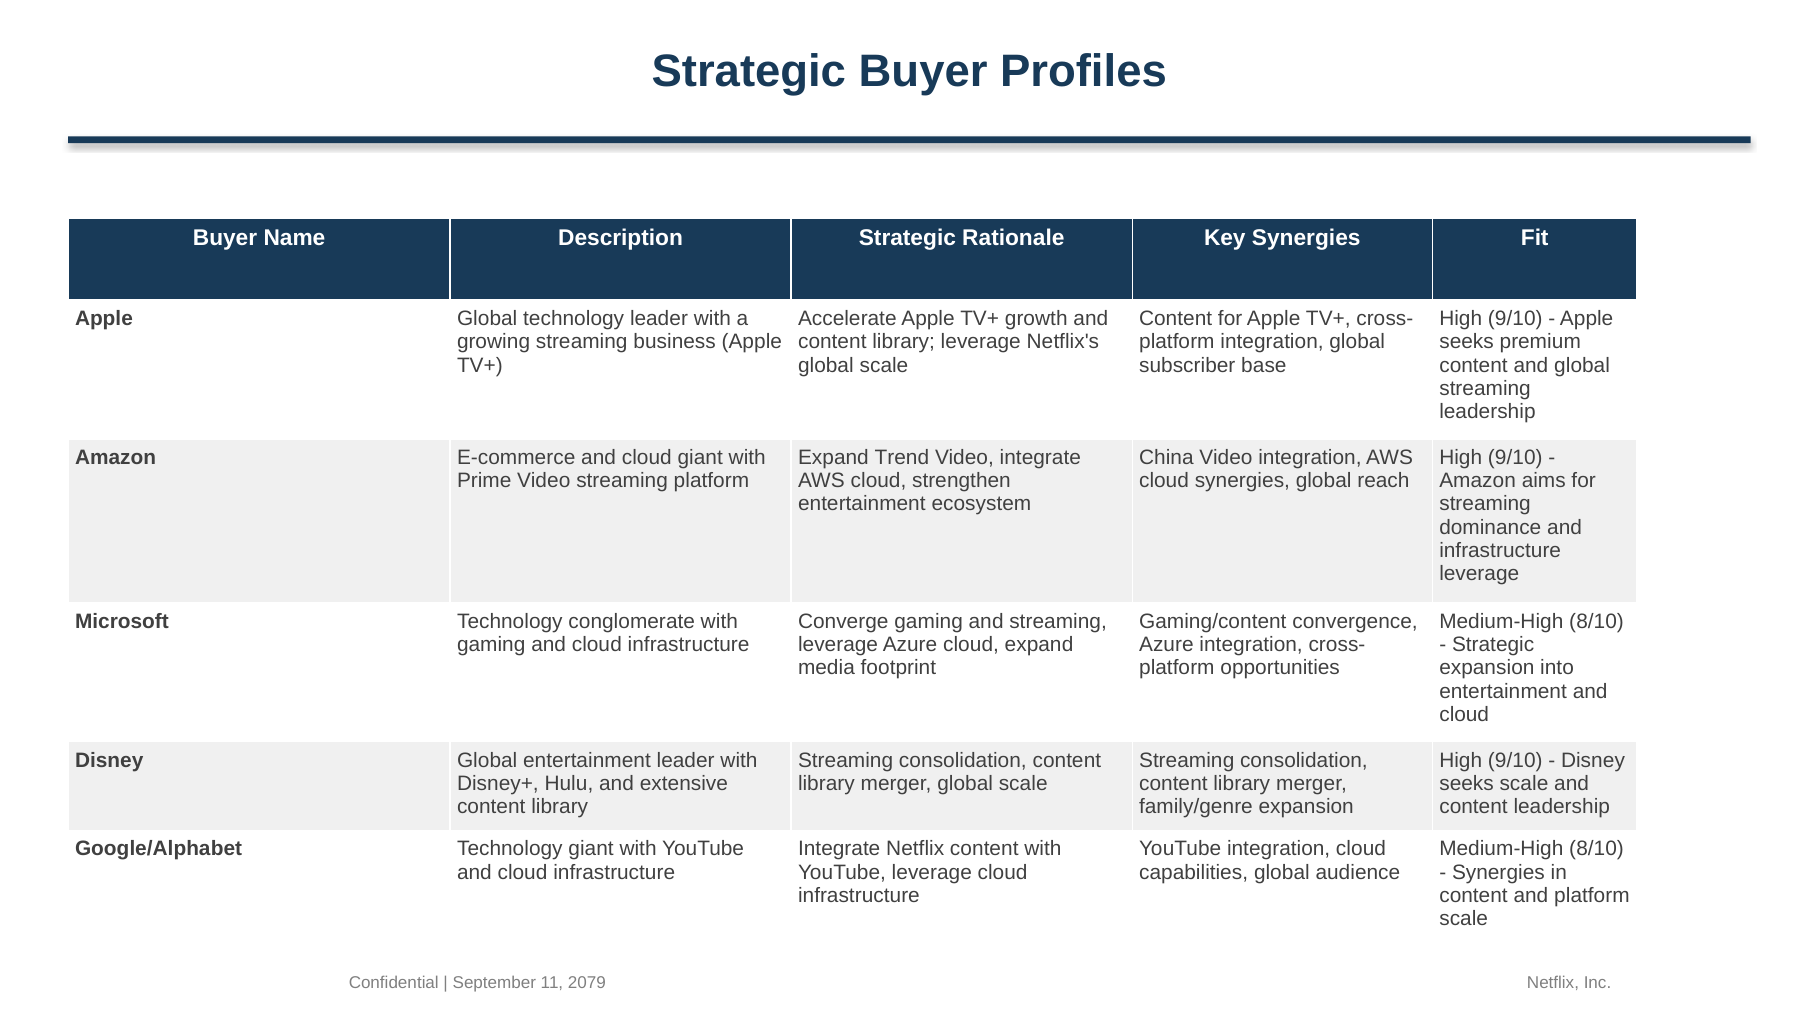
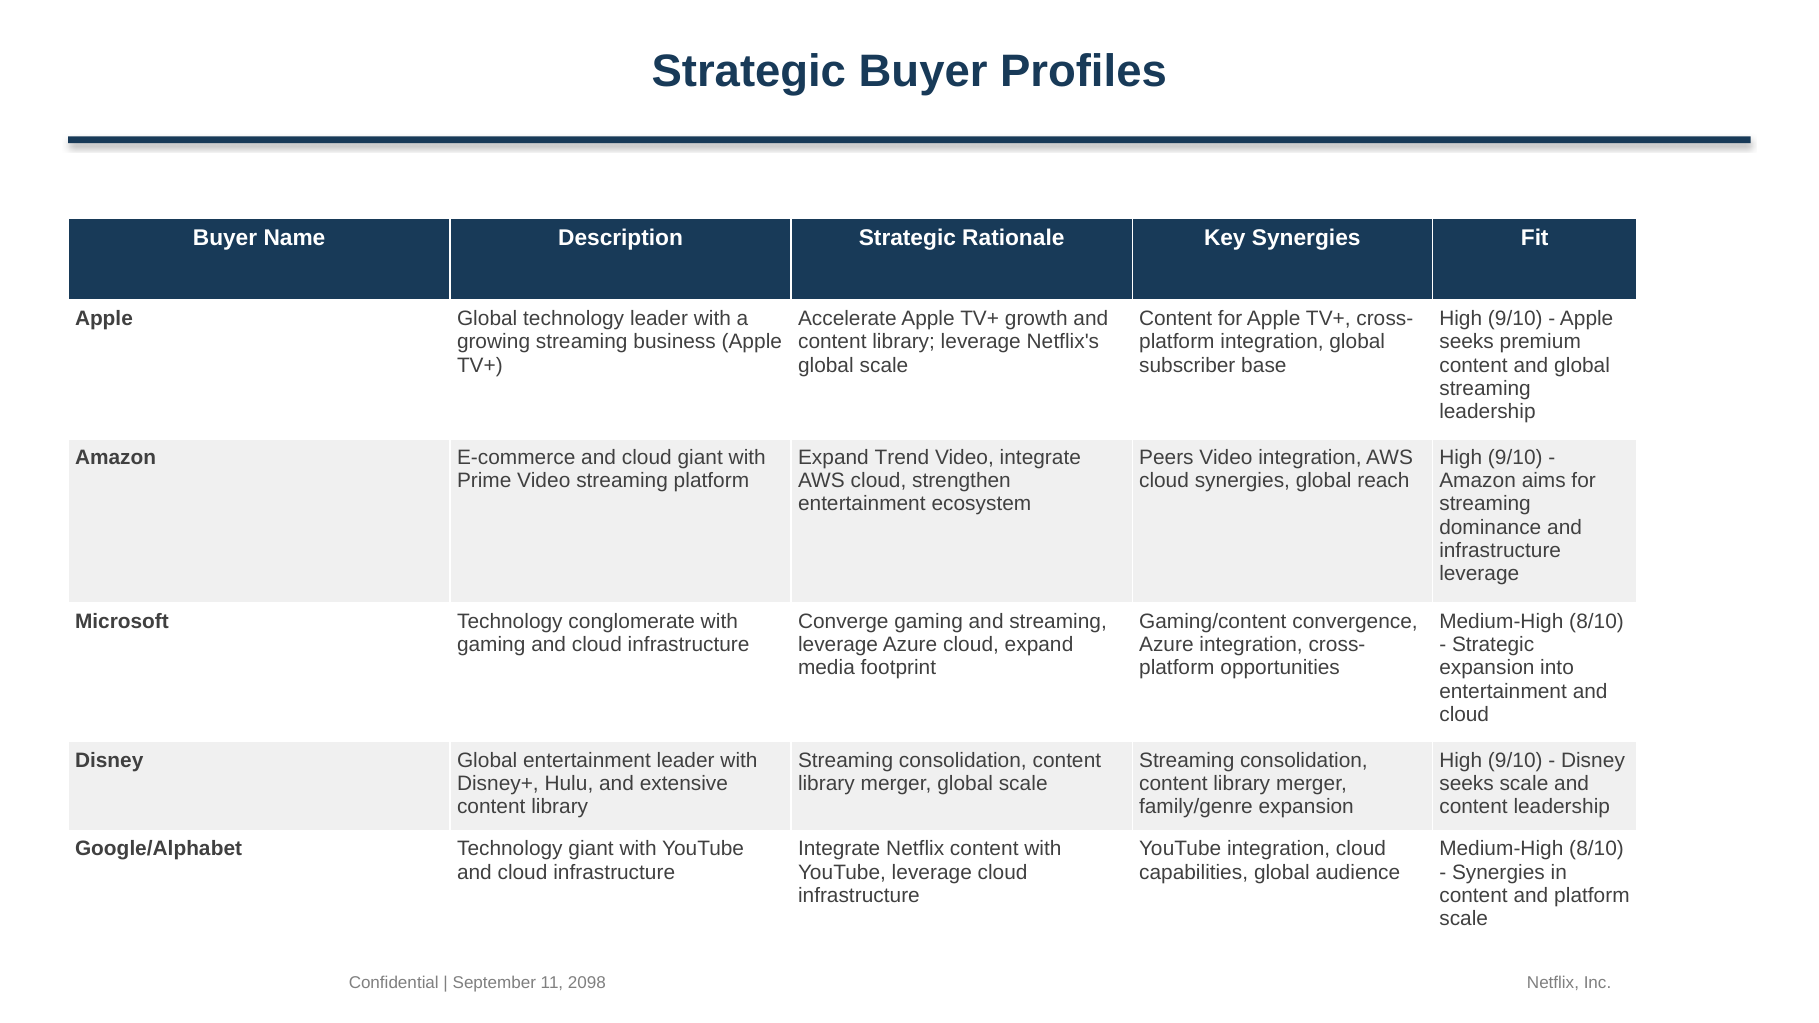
China: China -> Peers
2079: 2079 -> 2098
